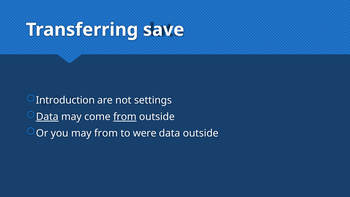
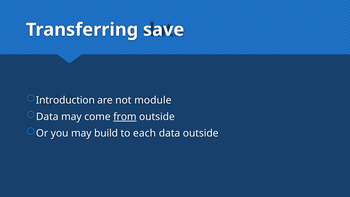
settings: settings -> module
Data at (47, 117) underline: present -> none
may from: from -> build
were: were -> each
